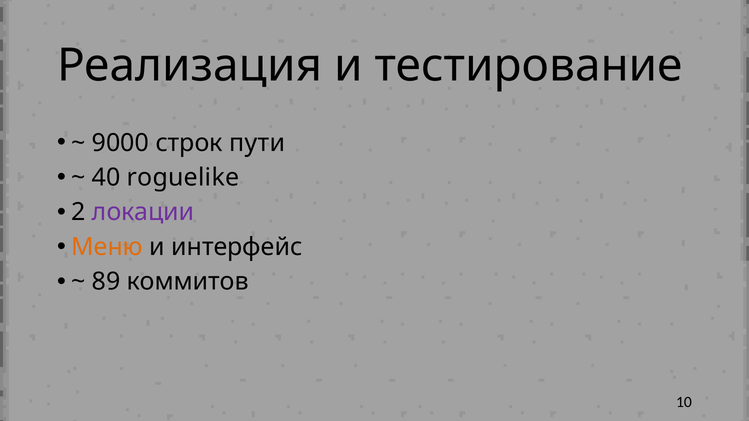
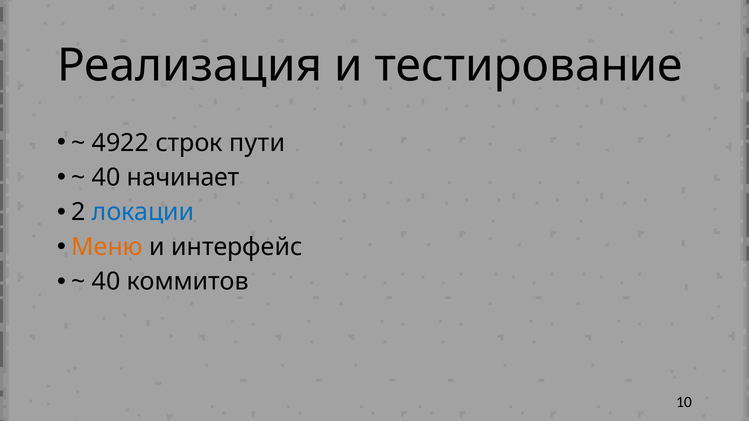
9000: 9000 -> 4922
roguelike: roguelike -> начинает
локации colour: purple -> blue
89 at (106, 282): 89 -> 40
